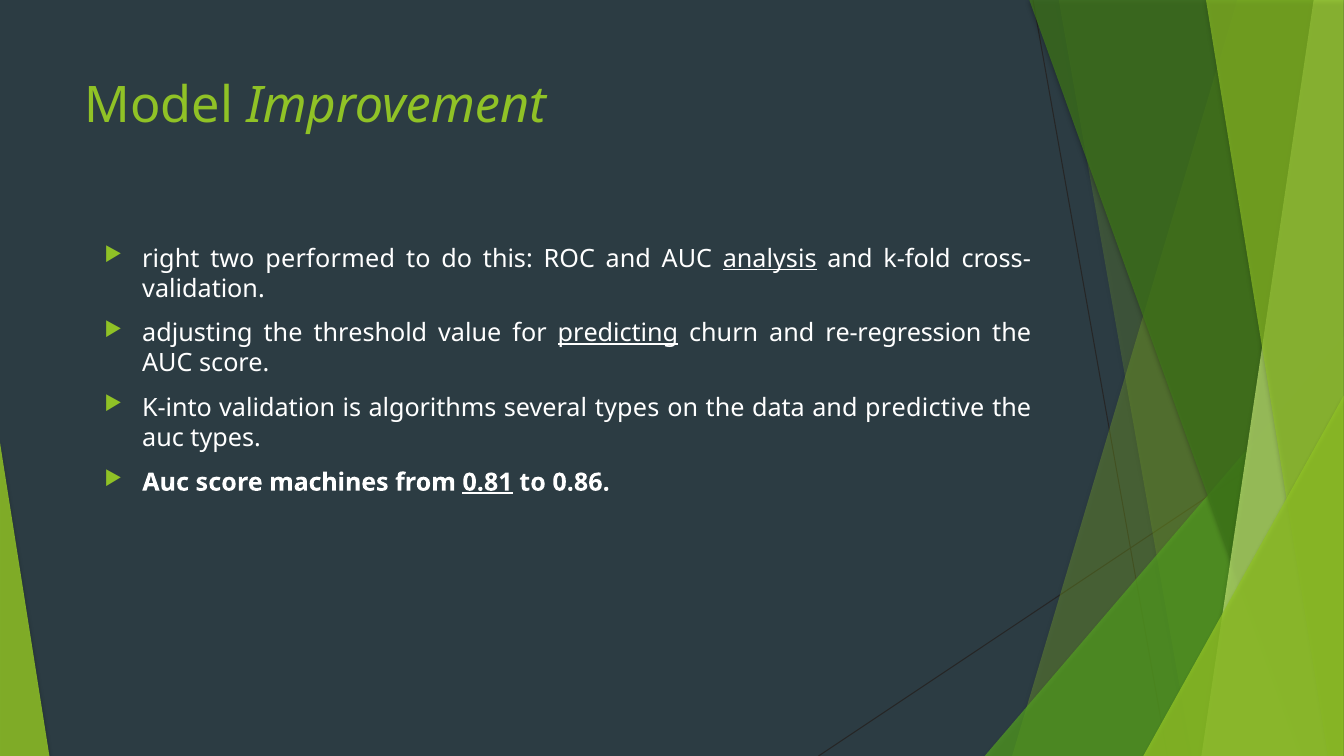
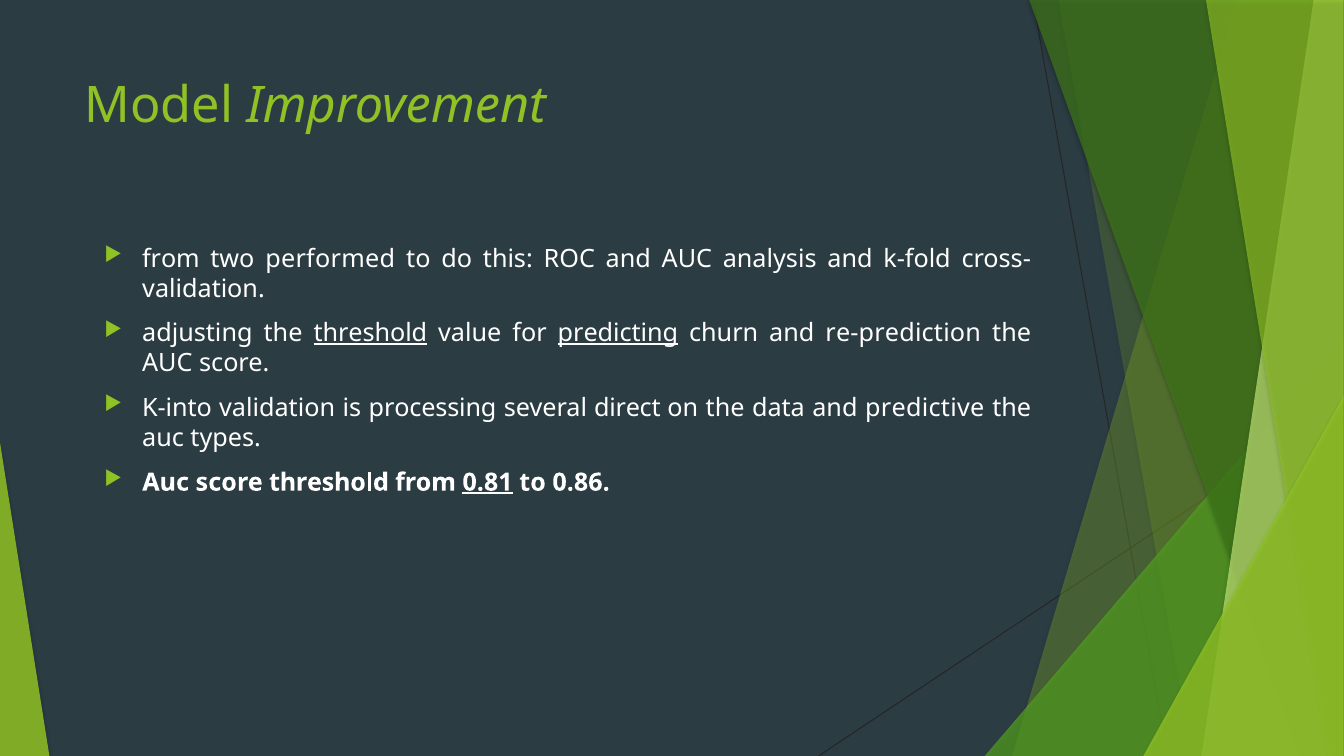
right at (171, 259): right -> from
analysis underline: present -> none
threshold at (370, 333) underline: none -> present
re-regression: re-regression -> re-prediction
algorithms: algorithms -> processing
several types: types -> direct
score machines: machines -> threshold
